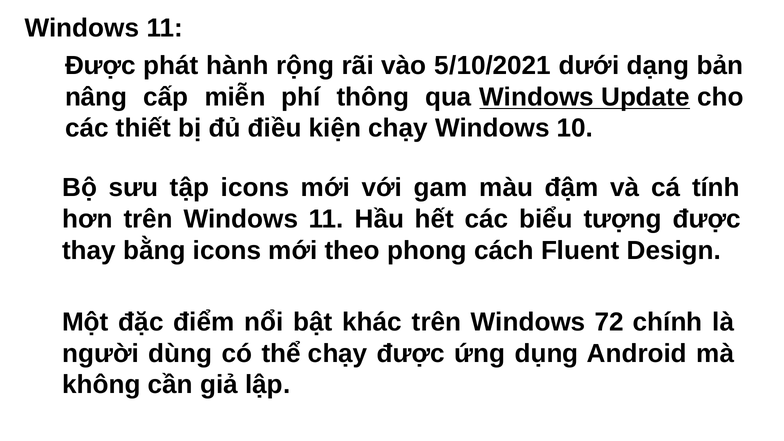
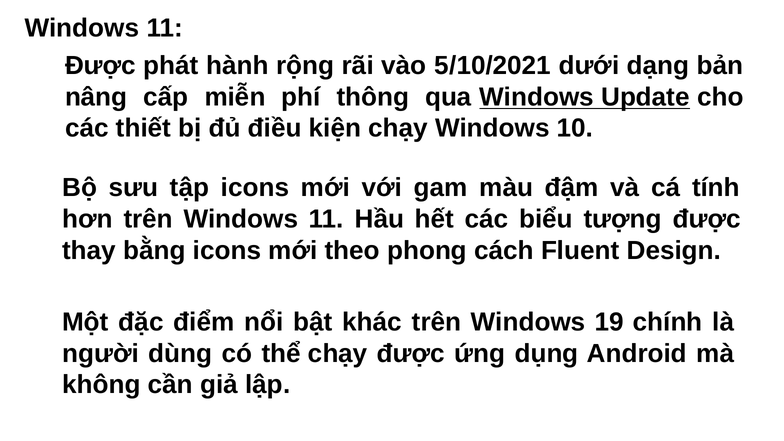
72: 72 -> 19
